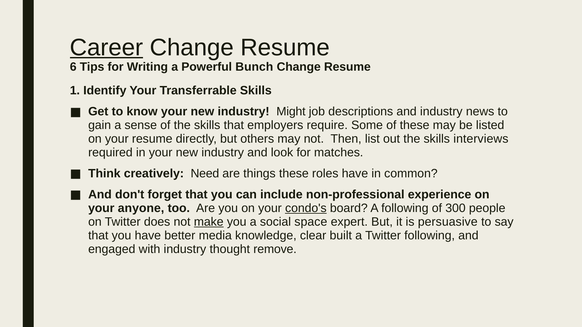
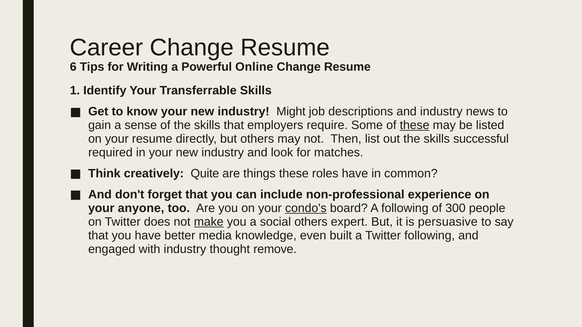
Career underline: present -> none
Bunch: Bunch -> Online
these at (415, 125) underline: none -> present
interviews: interviews -> successful
Need: Need -> Quite
social space: space -> others
clear: clear -> even
